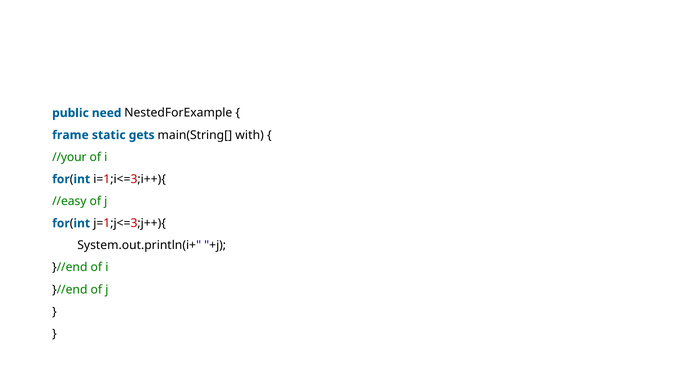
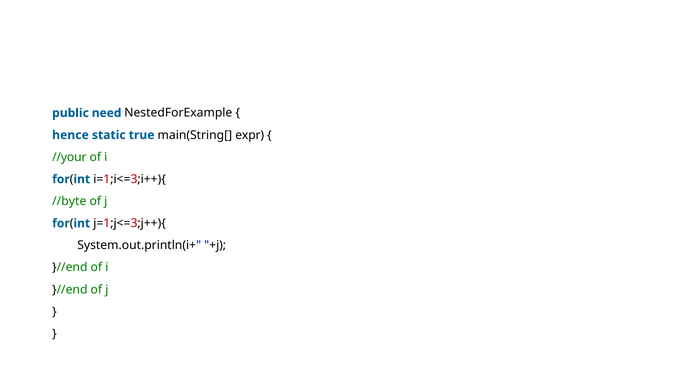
frame: frame -> hence
gets: gets -> true
with: with -> expr
//easy: //easy -> //byte
